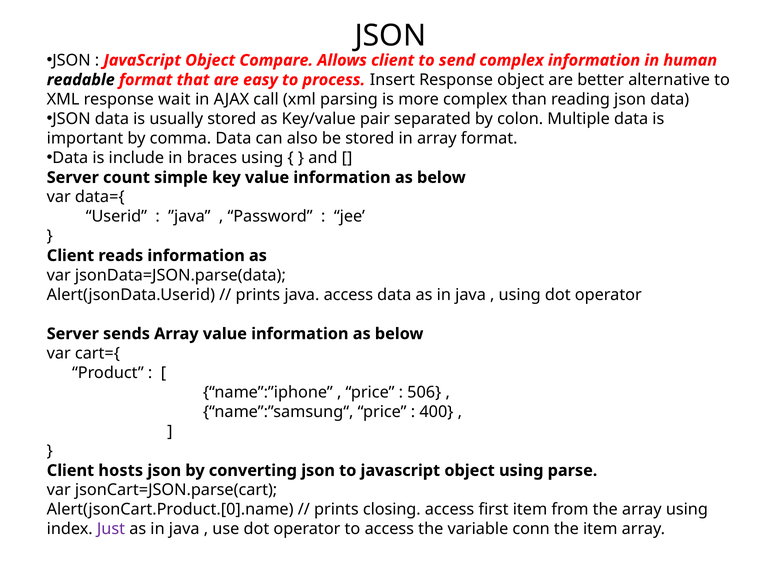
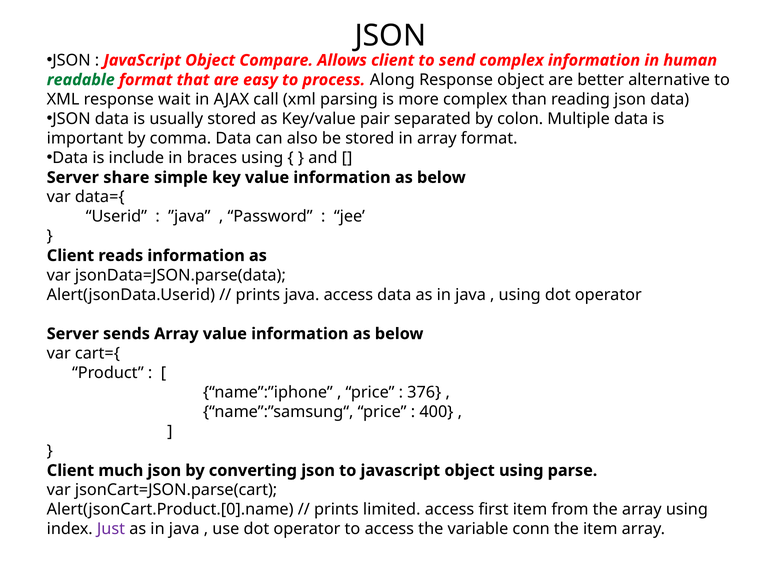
readable colour: black -> green
Insert: Insert -> Along
count: count -> share
506: 506 -> 376
hosts: hosts -> much
closing: closing -> limited
